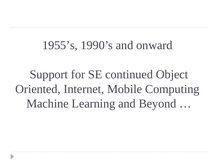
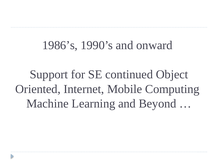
1955’s: 1955’s -> 1986’s
